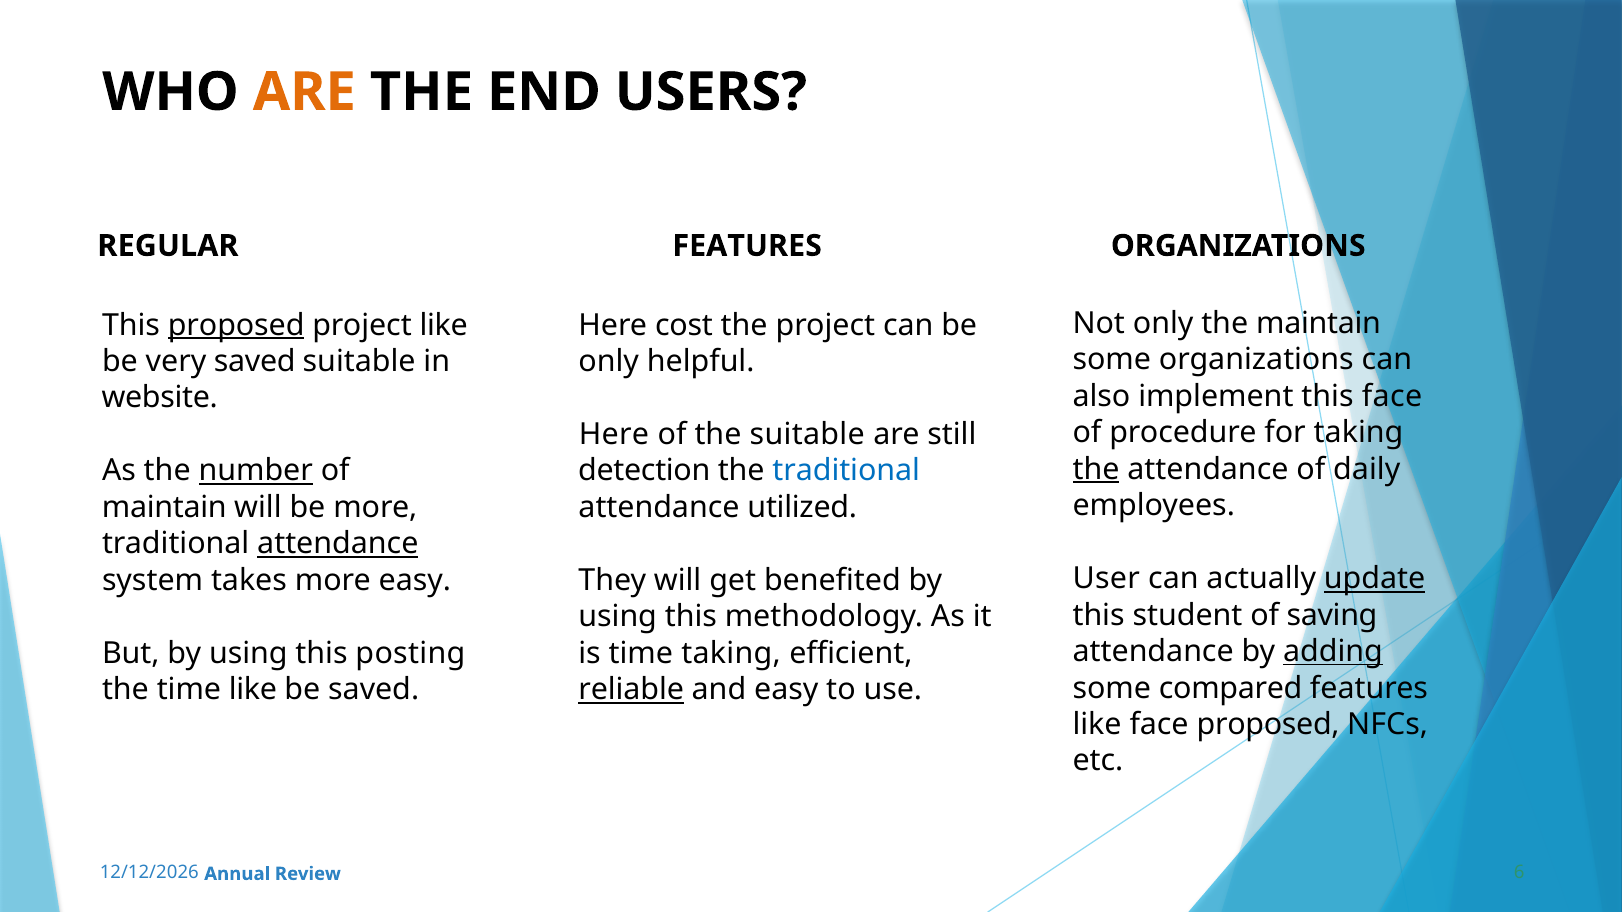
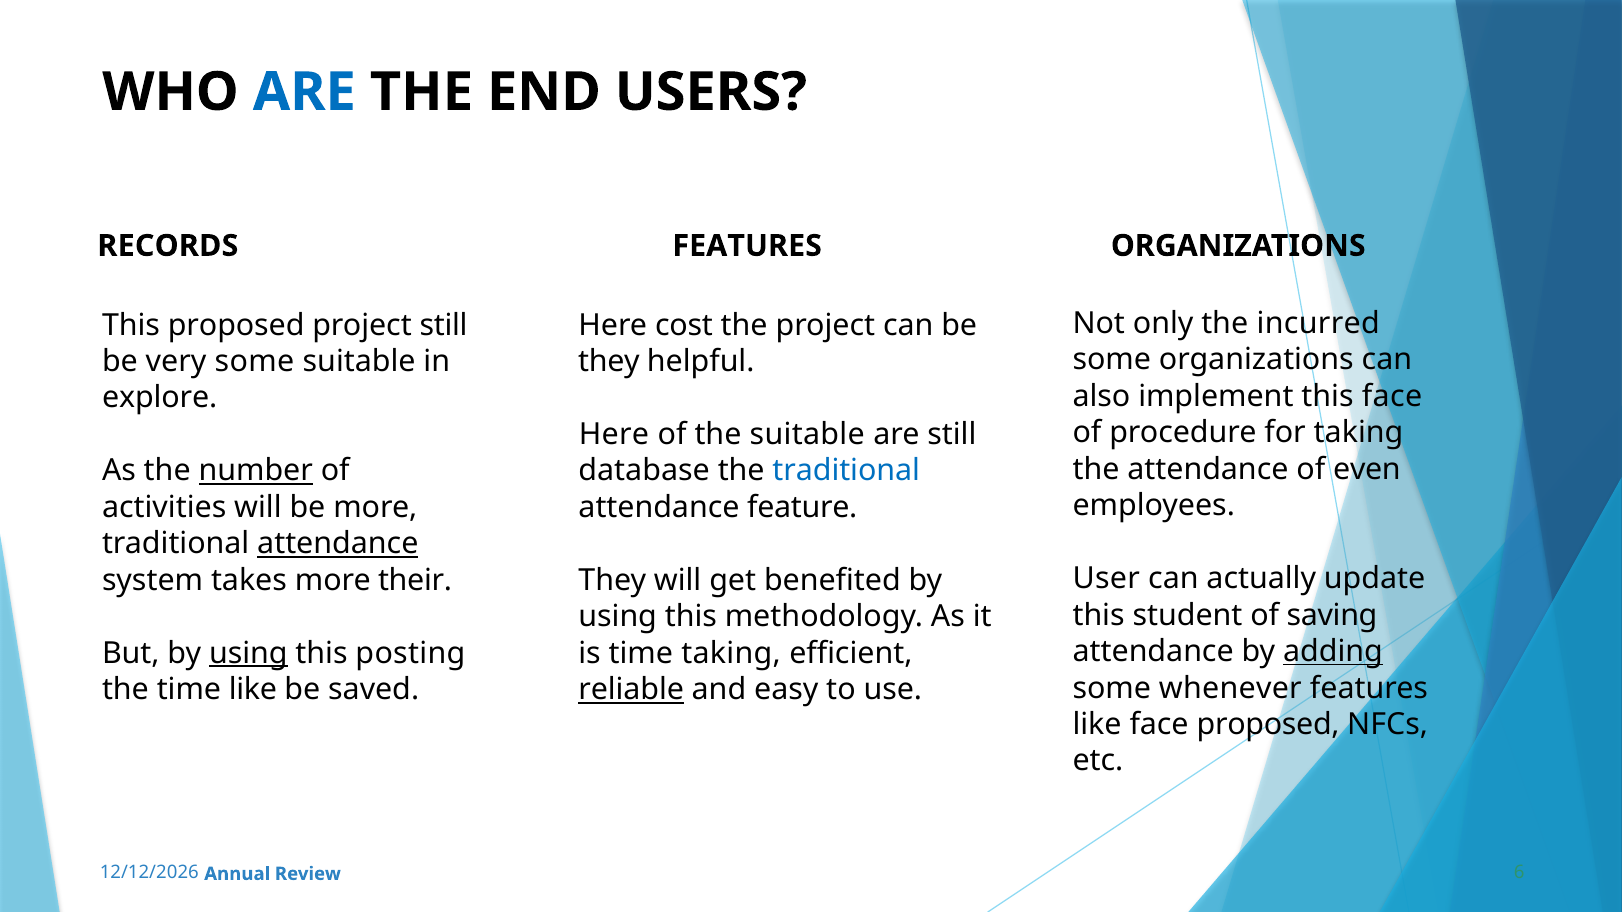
ARE at (304, 92) colour: orange -> blue
REGULAR: REGULAR -> RECORDS
the maintain: maintain -> incurred
proposed at (236, 325) underline: present -> none
project like: like -> still
very saved: saved -> some
only at (609, 362): only -> they
website: website -> explore
the at (1096, 469) underline: present -> none
daily: daily -> even
detection: detection -> database
maintain at (164, 508): maintain -> activities
utilized: utilized -> feature
update underline: present -> none
more easy: easy -> their
using at (248, 654) underline: none -> present
compared: compared -> whenever
